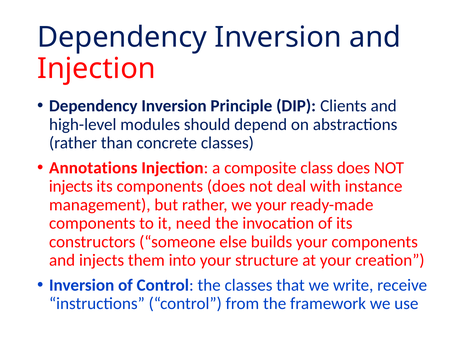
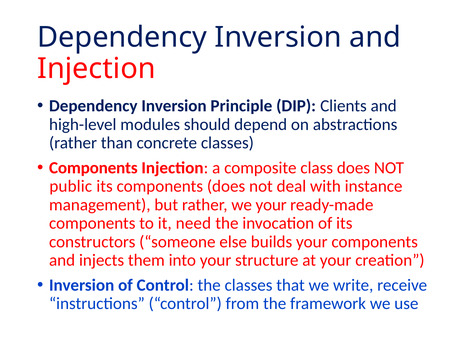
Annotations at (93, 168): Annotations -> Components
injects at (71, 186): injects -> public
